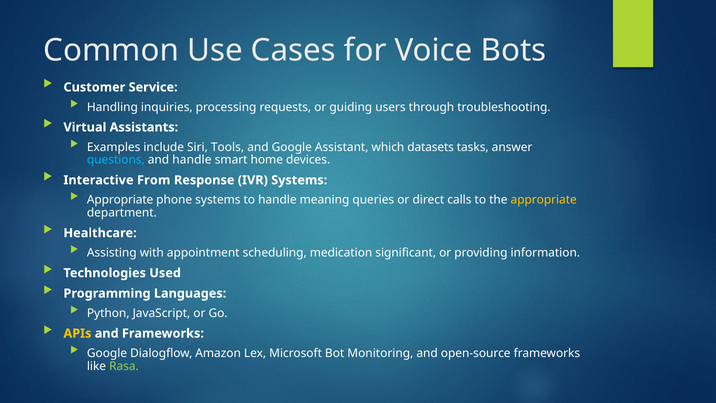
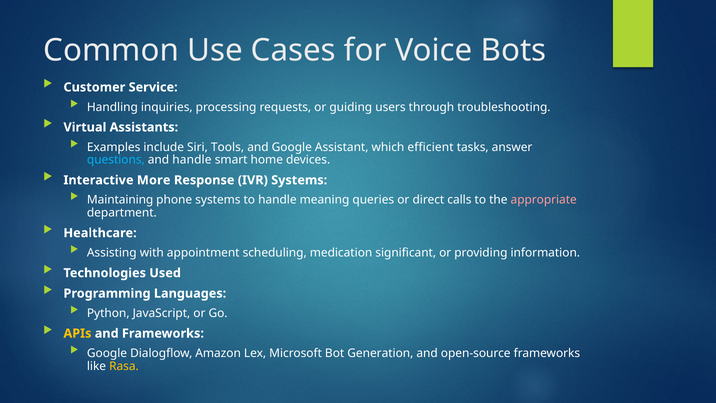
datasets: datasets -> efficient
From: From -> More
Appropriate at (120, 200): Appropriate -> Maintaining
appropriate at (544, 200) colour: yellow -> pink
Monitoring: Monitoring -> Generation
Rasa colour: light green -> yellow
